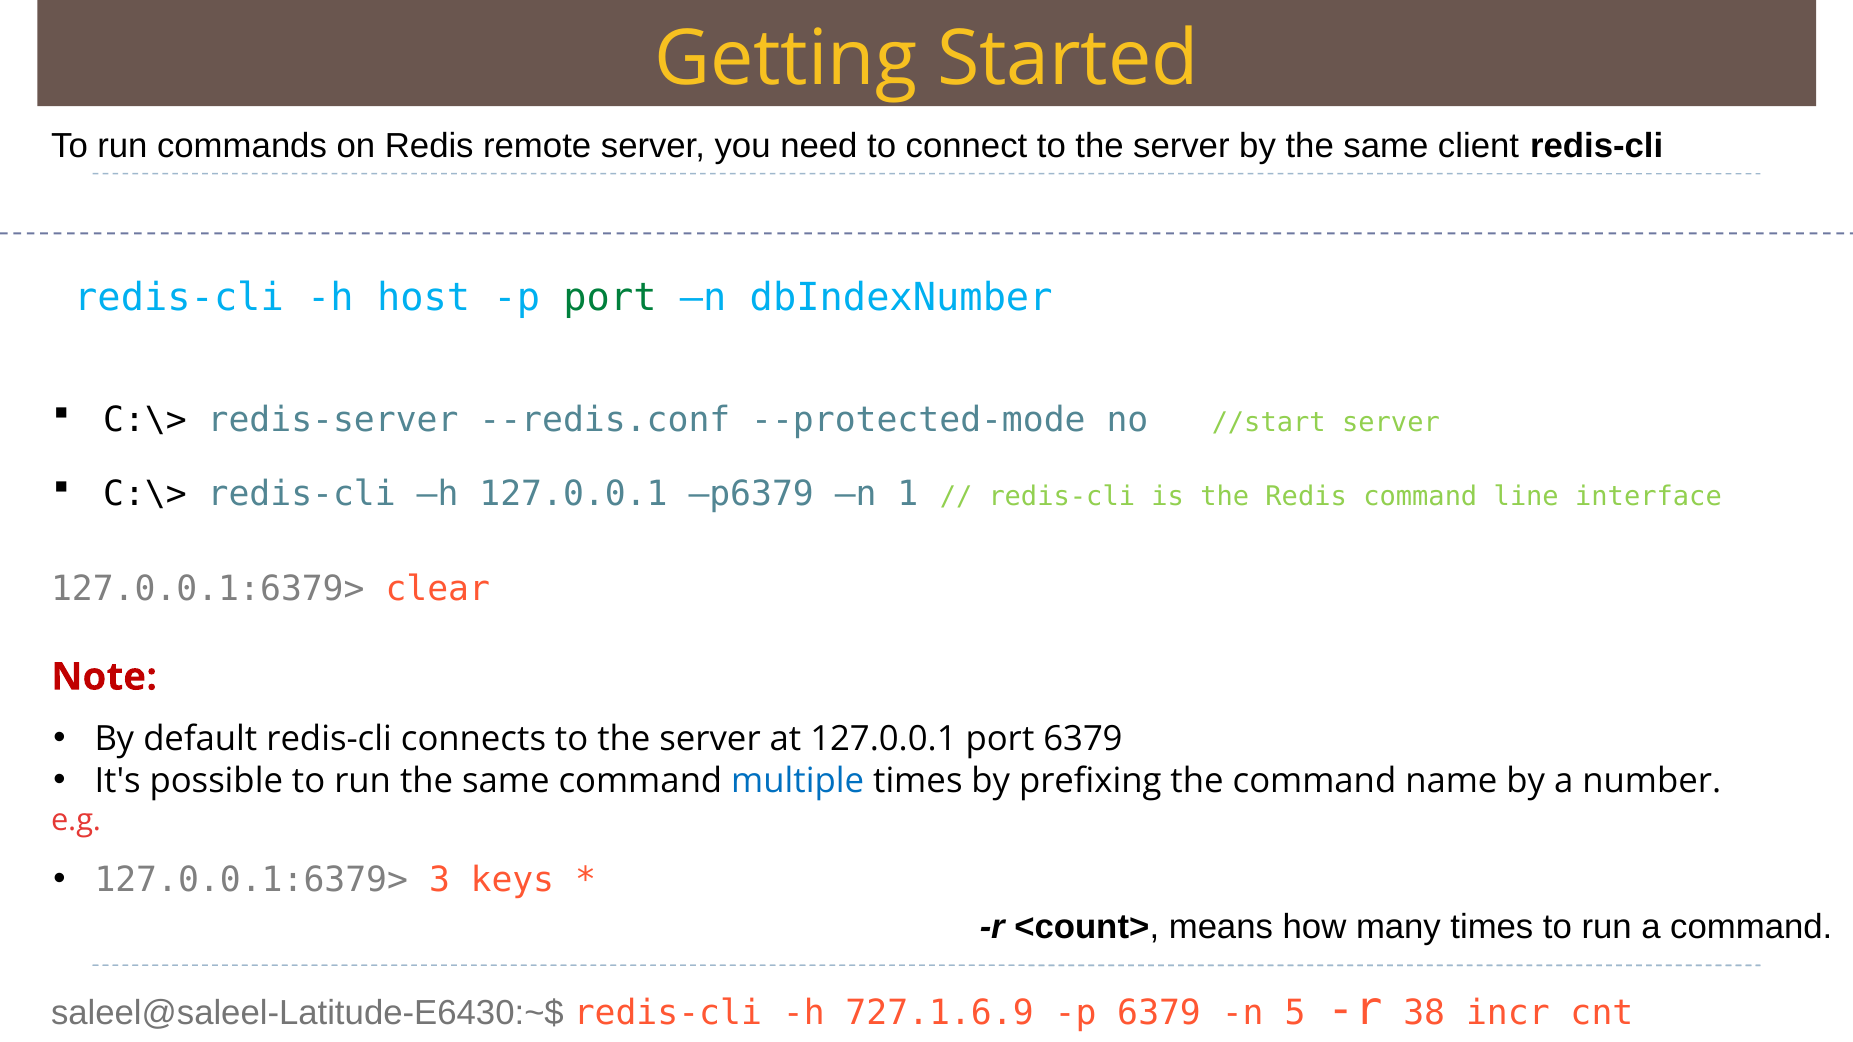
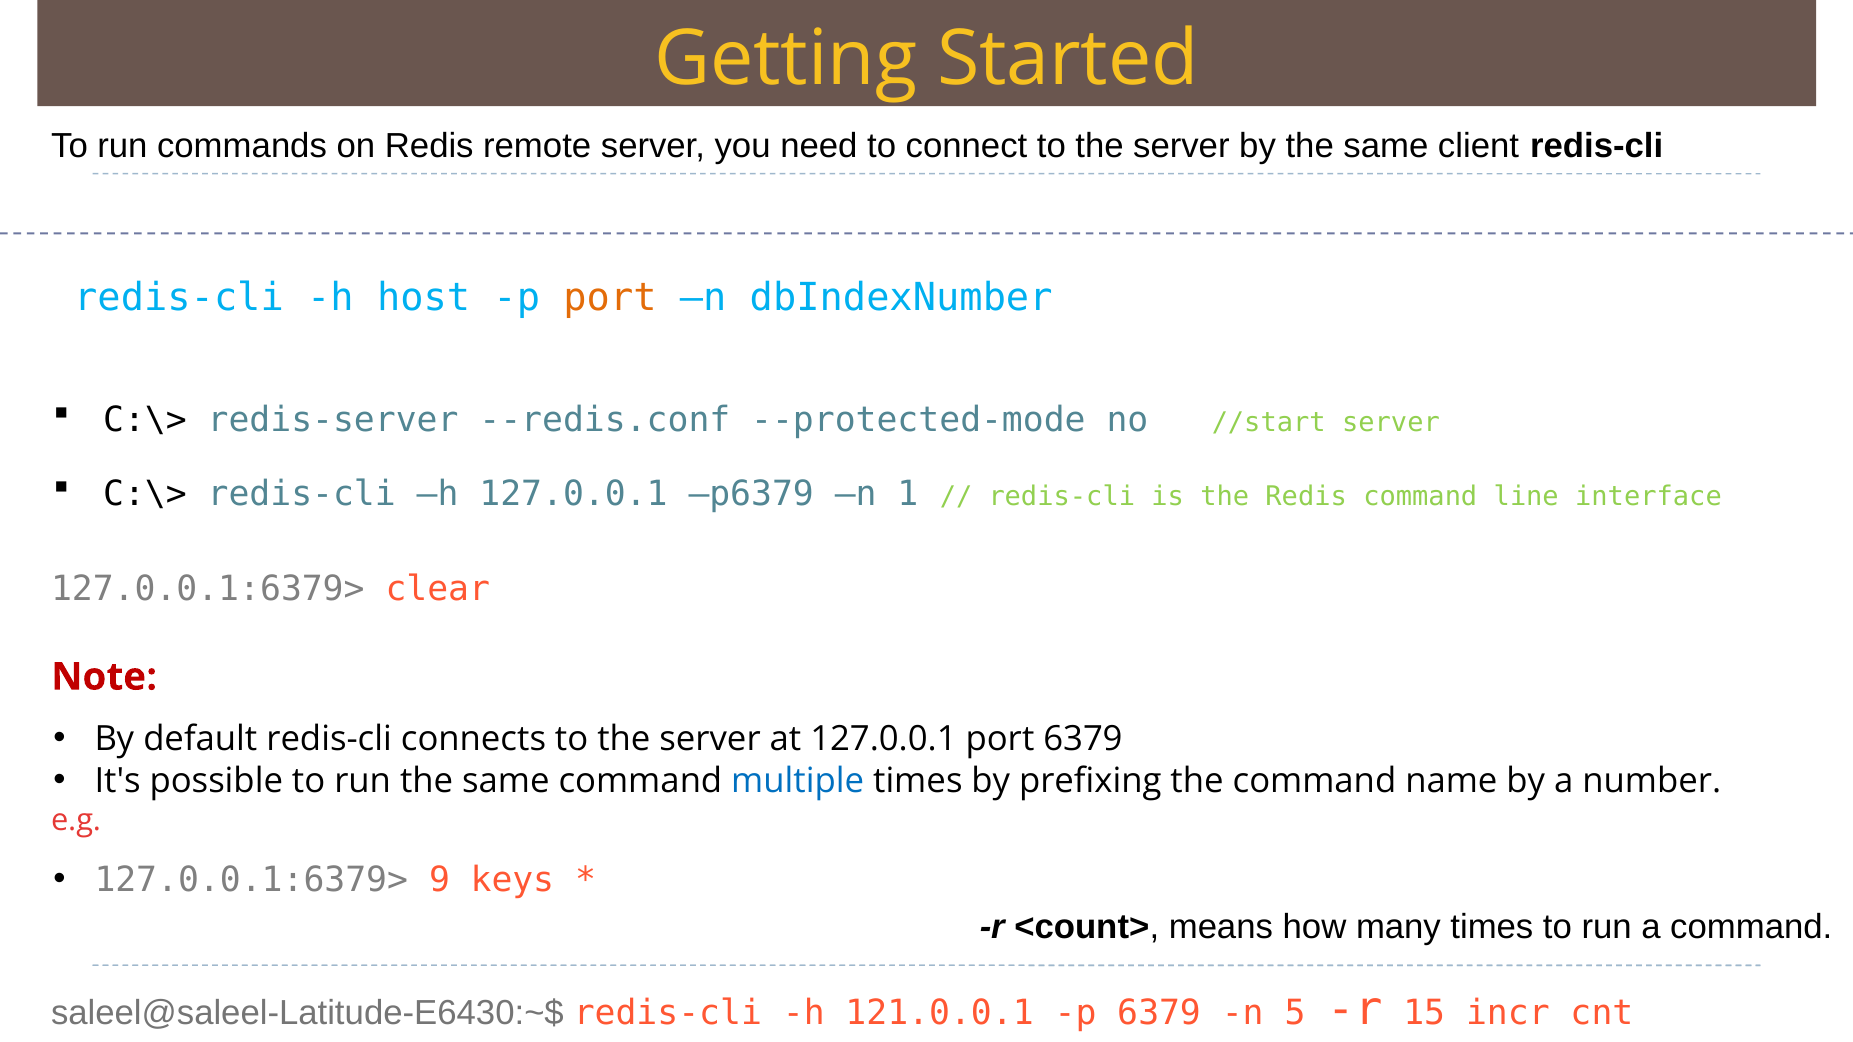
port at (610, 297) colour: green -> orange
3: 3 -> 9
727.1.6.9: 727.1.6.9 -> 121.0.0.1
38: 38 -> 15
